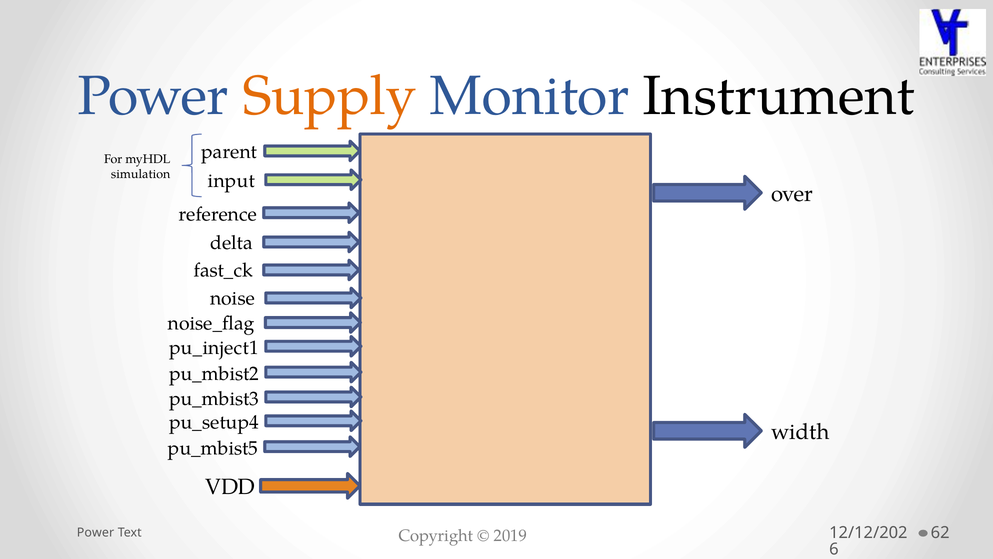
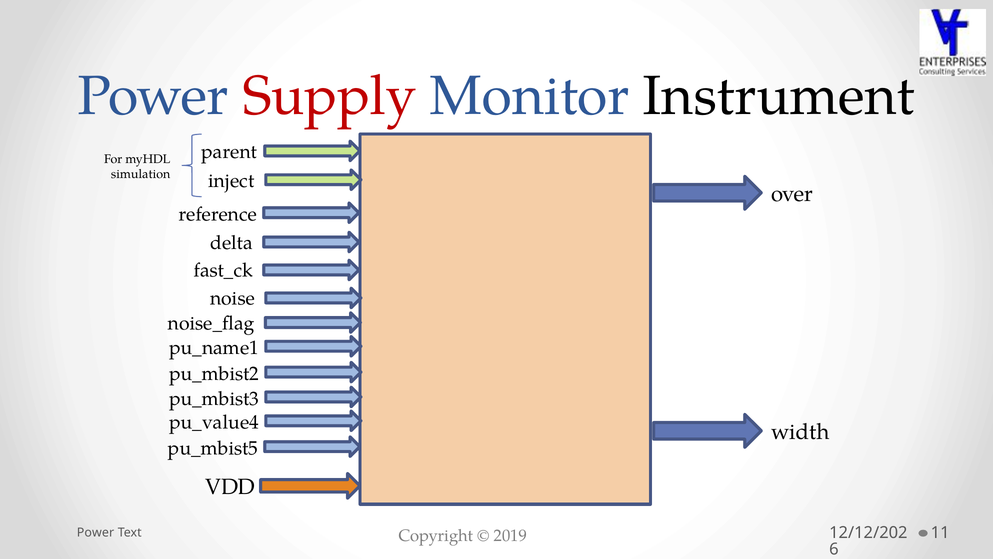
Supply colour: orange -> red
input: input -> inject
pu_inject1: pu_inject1 -> pu_name1
pu_setup4: pu_setup4 -> pu_value4
62: 62 -> 11
